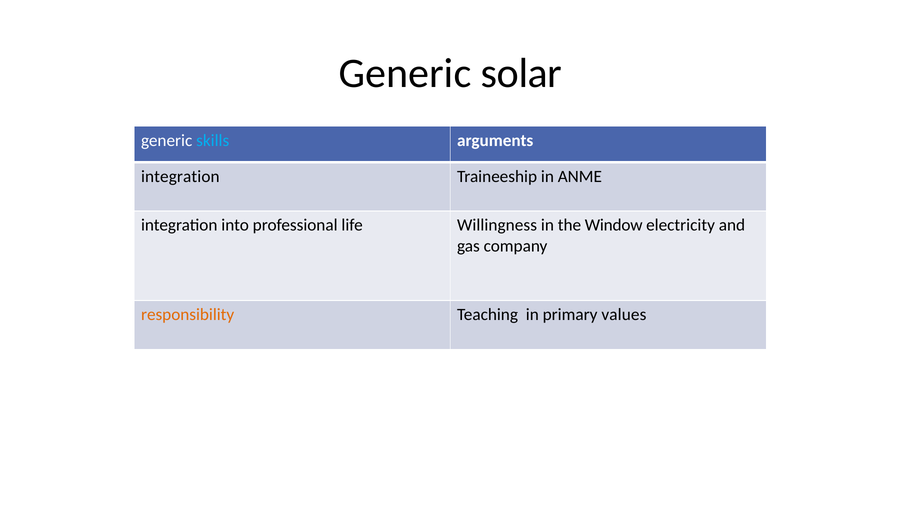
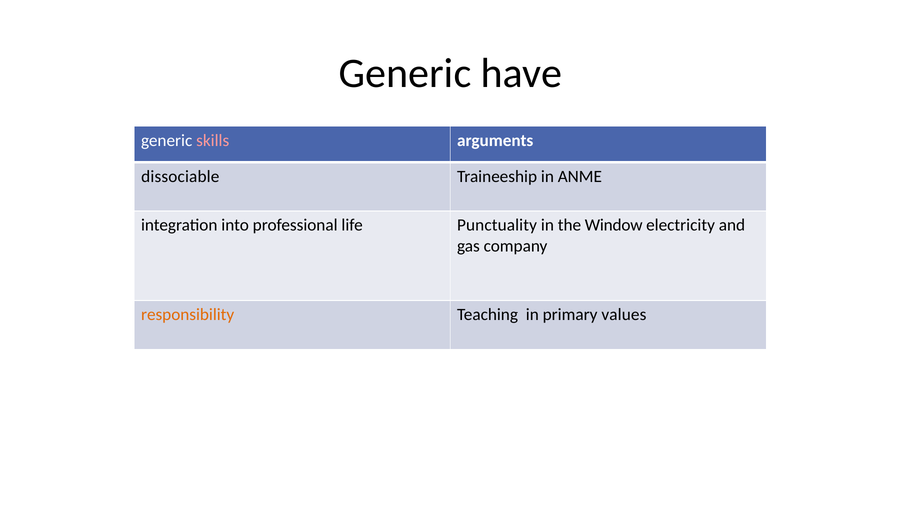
solar: solar -> have
skills colour: light blue -> pink
integration at (180, 177): integration -> dissociable
Willingness: Willingness -> Punctuality
